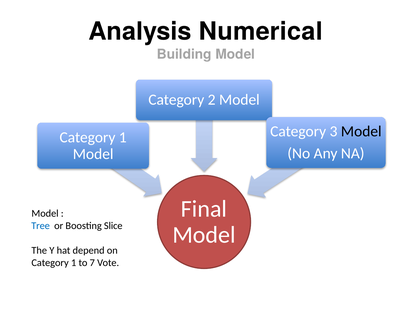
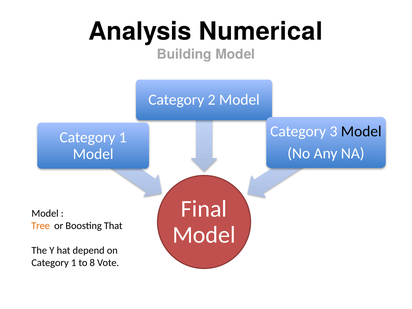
Tree colour: blue -> orange
Slice: Slice -> That
7: 7 -> 8
